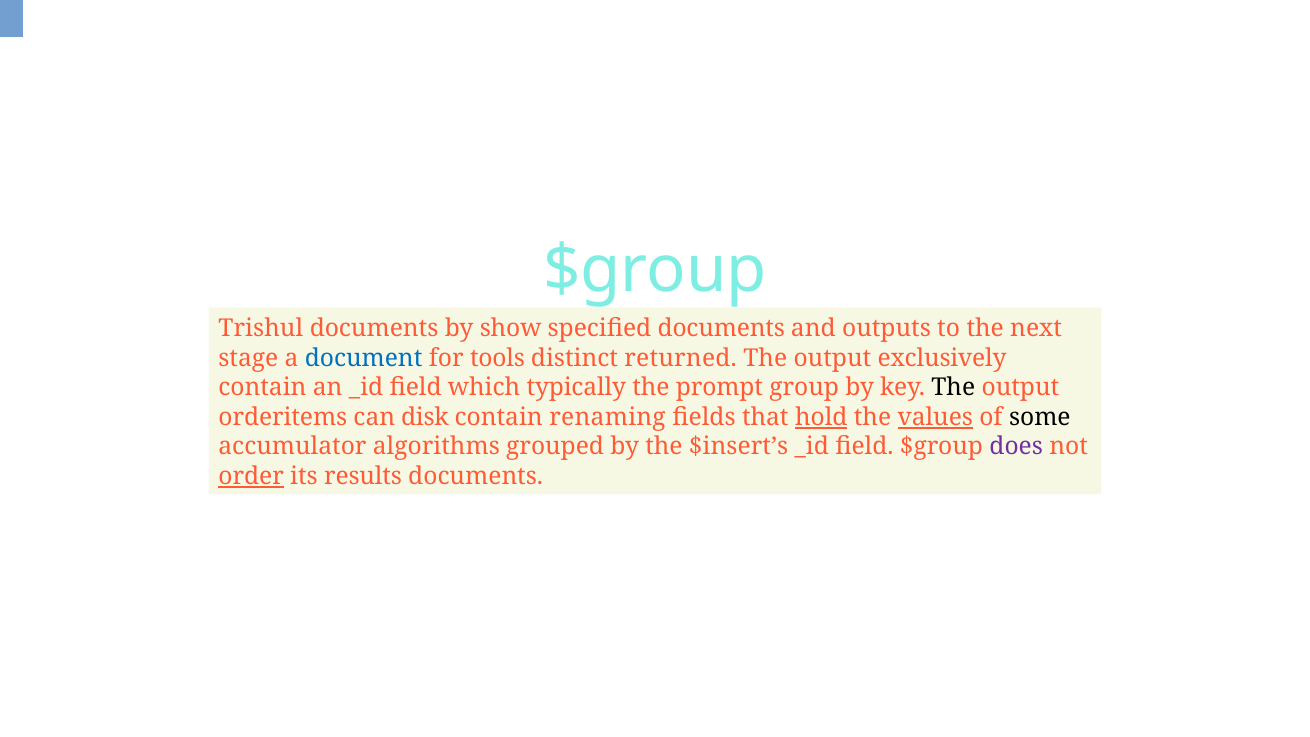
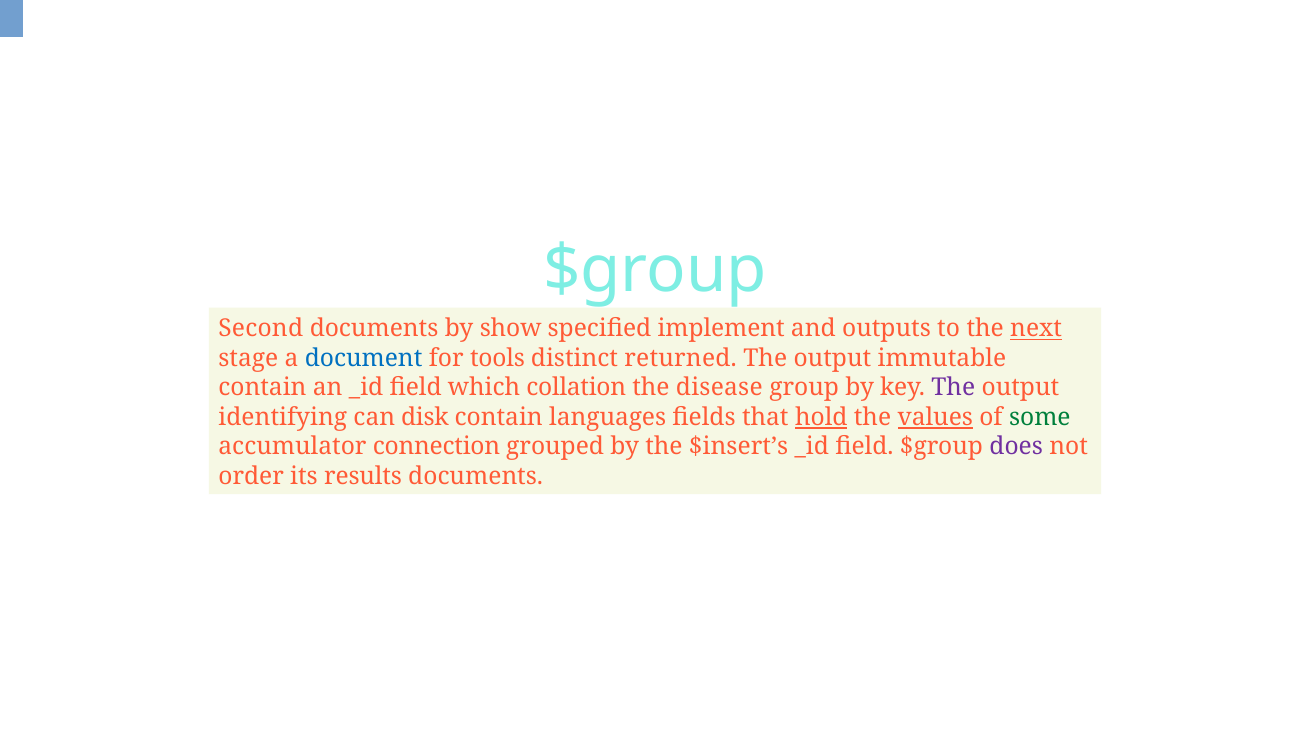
Trishul: Trishul -> Second
specified documents: documents -> implement
next underline: none -> present
exclusively: exclusively -> immutable
typically: typically -> collation
prompt: prompt -> disease
The at (953, 388) colour: black -> purple
orderitems: orderitems -> identifying
renaming: renaming -> languages
some colour: black -> green
algorithms: algorithms -> connection
order underline: present -> none
